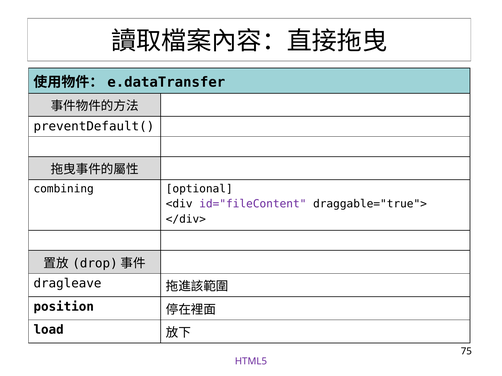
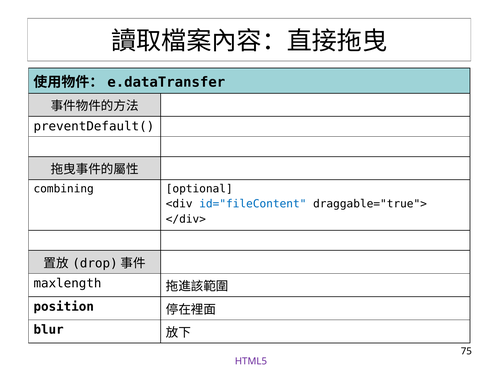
id="fileContent colour: purple -> blue
dragleave: dragleave -> maxlength
load: load -> blur
